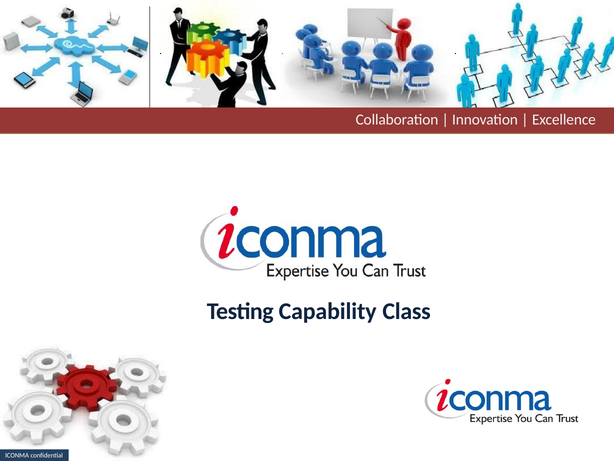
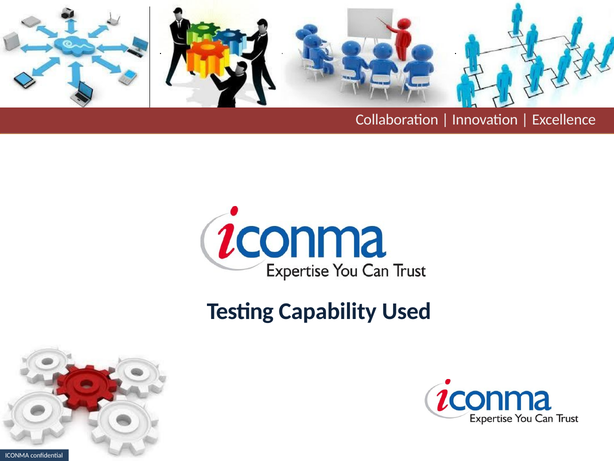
Class: Class -> Used
